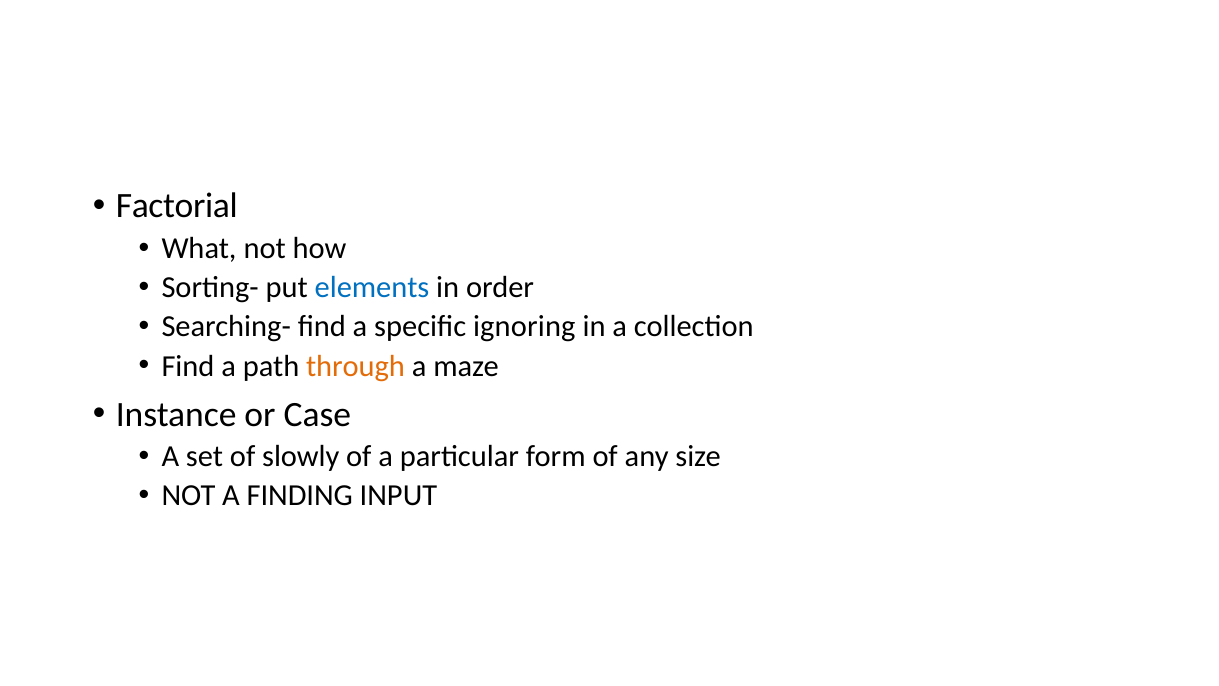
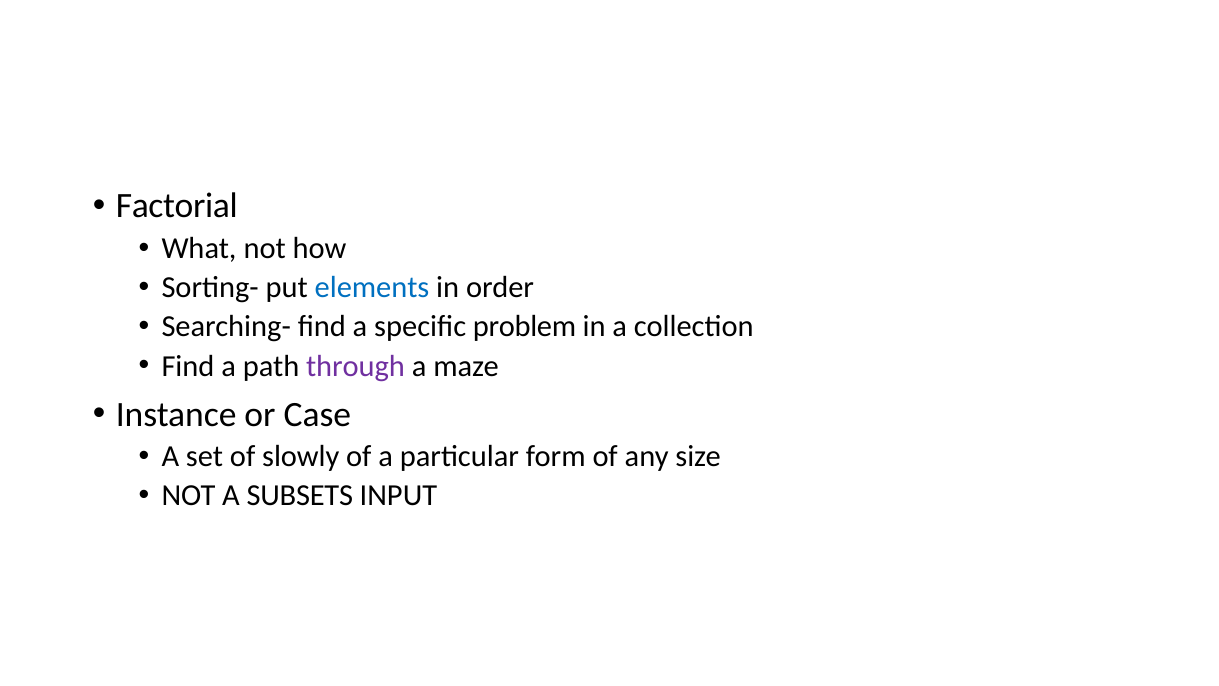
ignoring: ignoring -> problem
through colour: orange -> purple
FINDING: FINDING -> SUBSETS
